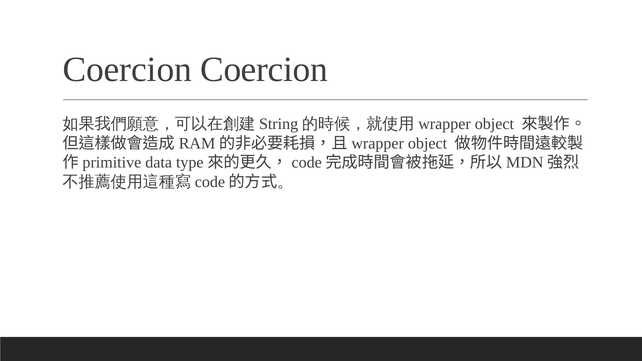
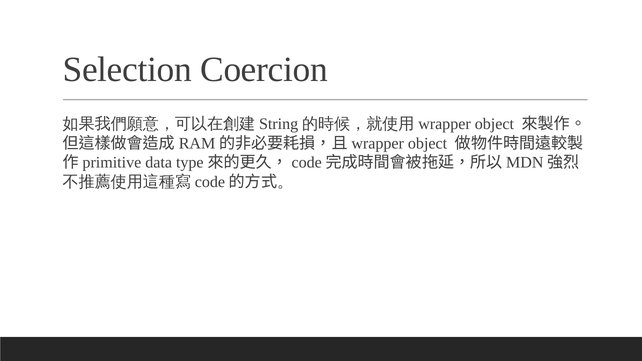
Coercion at (127, 70): Coercion -> Selection
